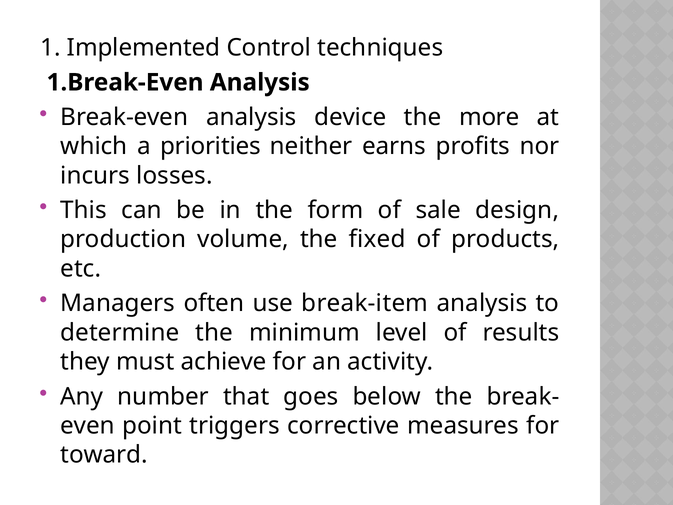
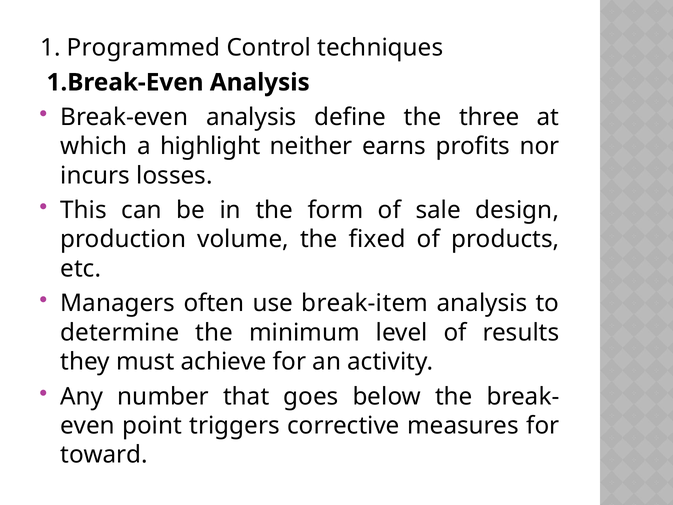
Implemented: Implemented -> Programmed
device: device -> define
more: more -> three
priorities: priorities -> highlight
